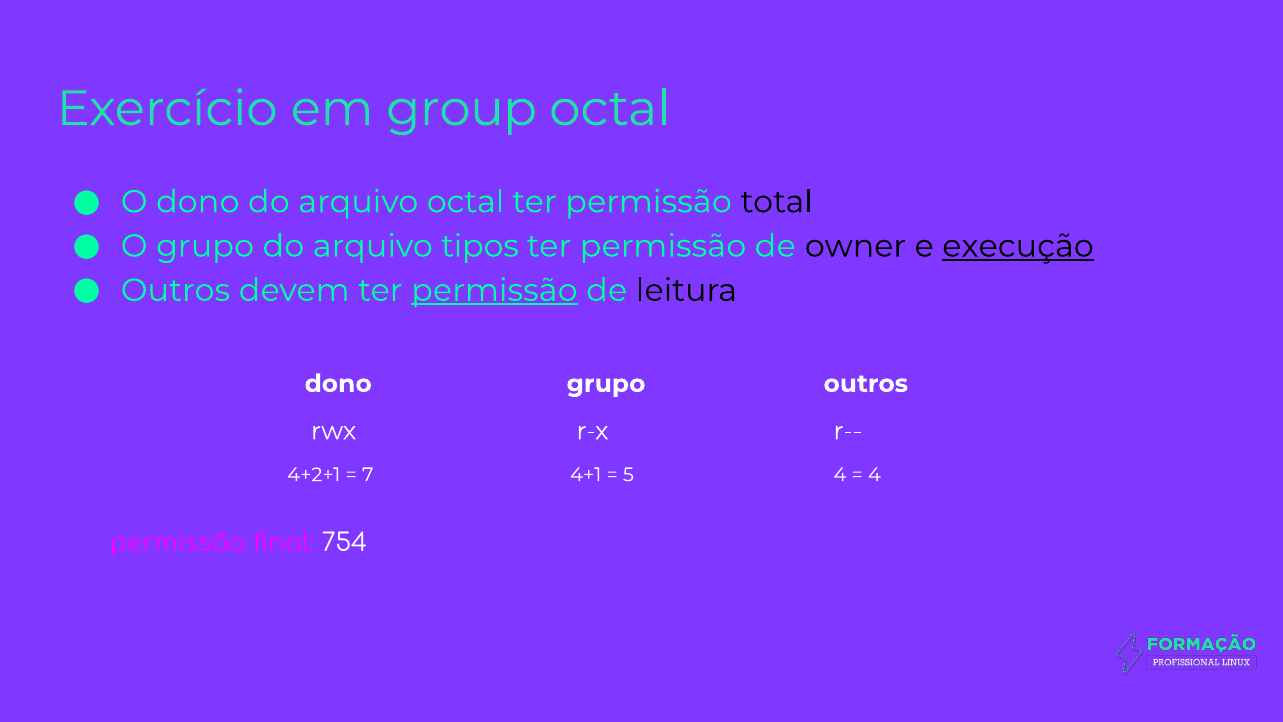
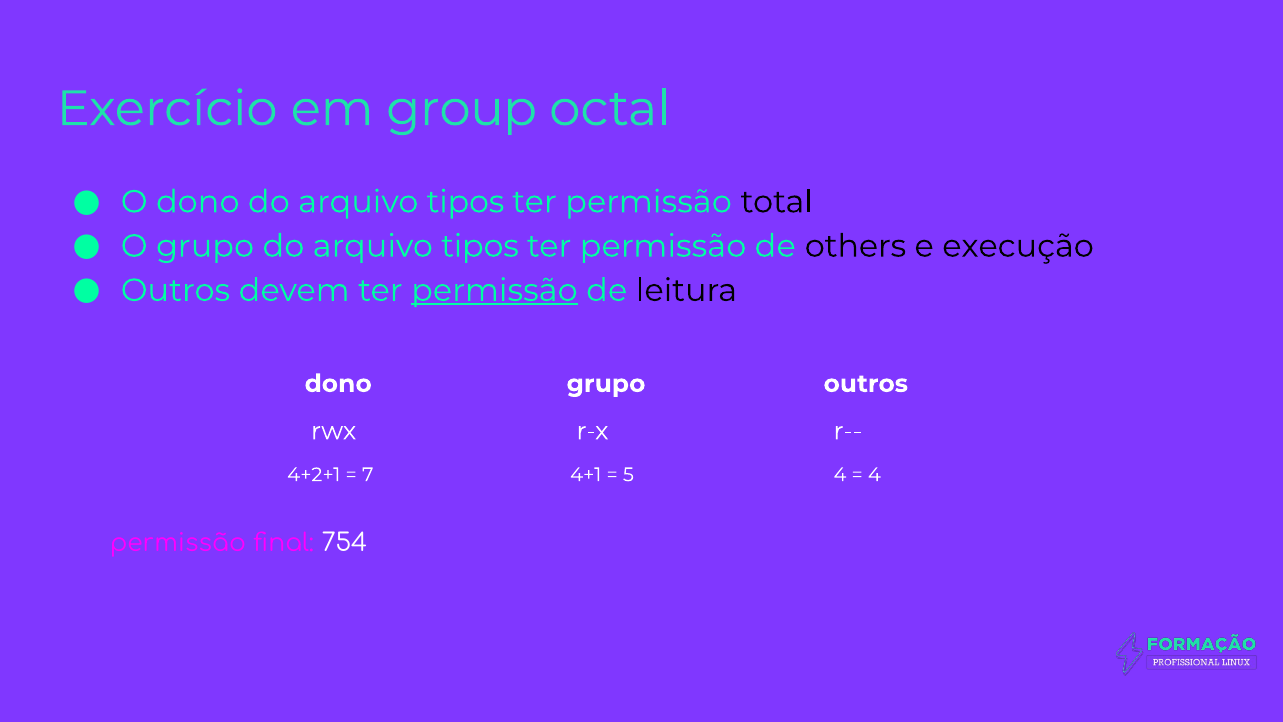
dono do arquivo octal: octal -> tipos
owner: owner -> others
execução underline: present -> none
